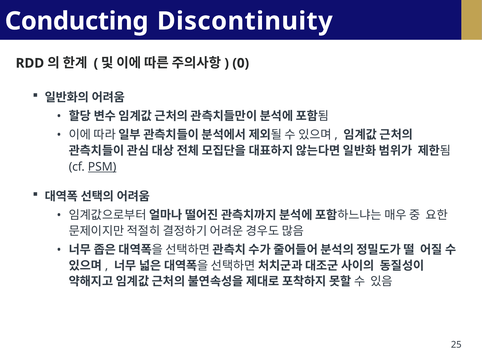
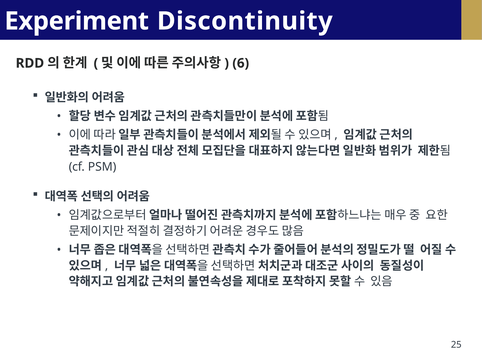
Conducting: Conducting -> Experiment
0: 0 -> 6
PSM underline: present -> none
